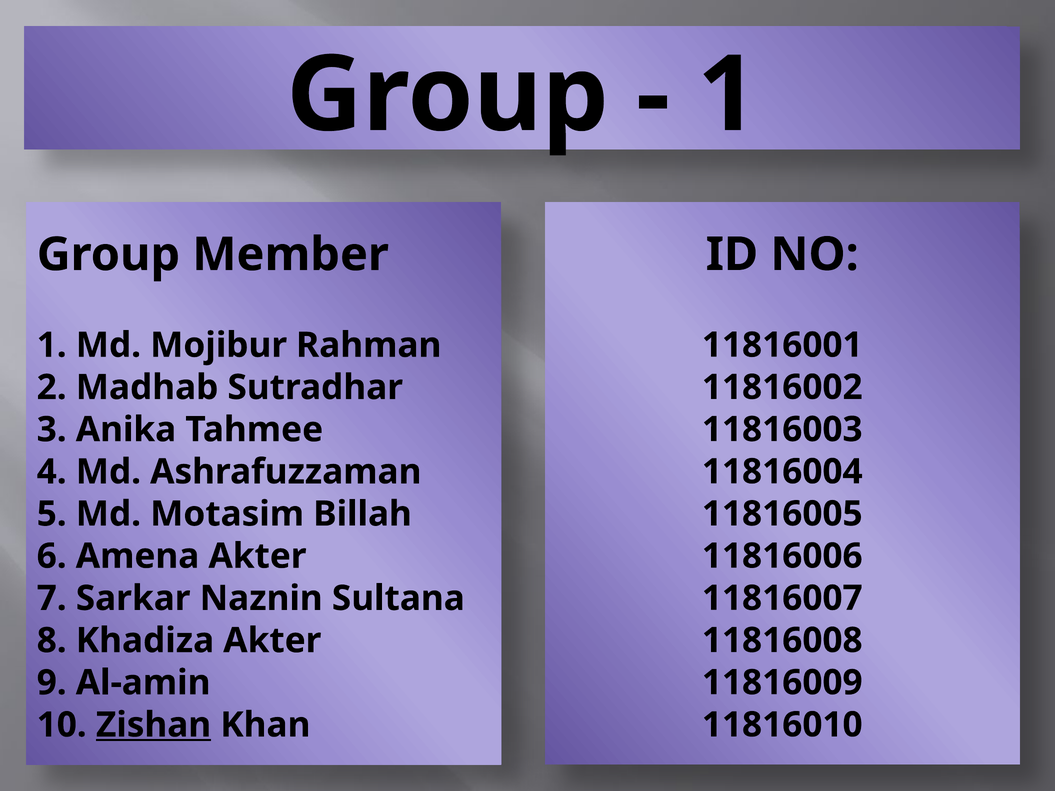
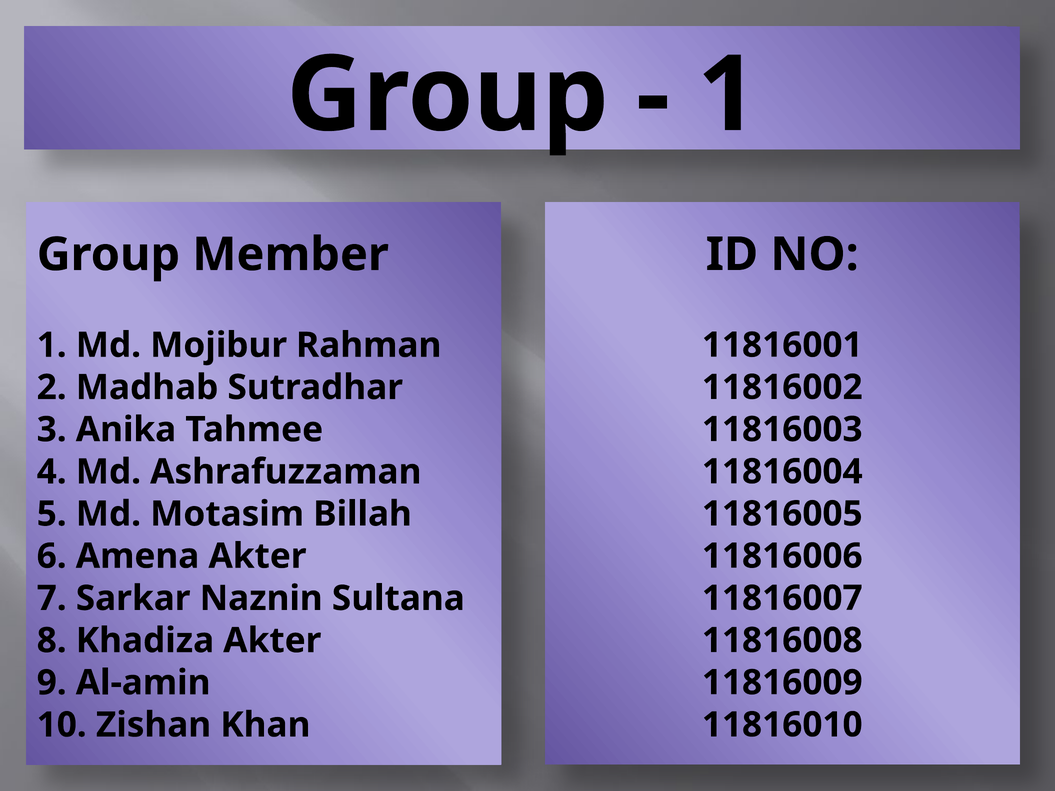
Zishan underline: present -> none
